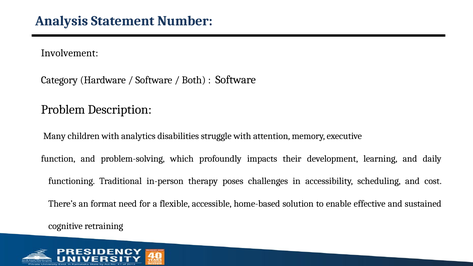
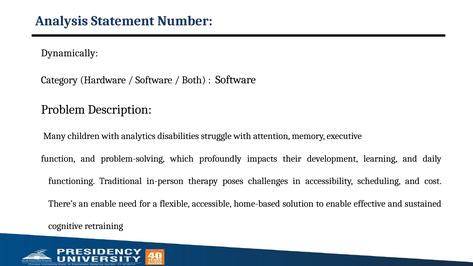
Involvement: Involvement -> Dynamically
an format: format -> enable
